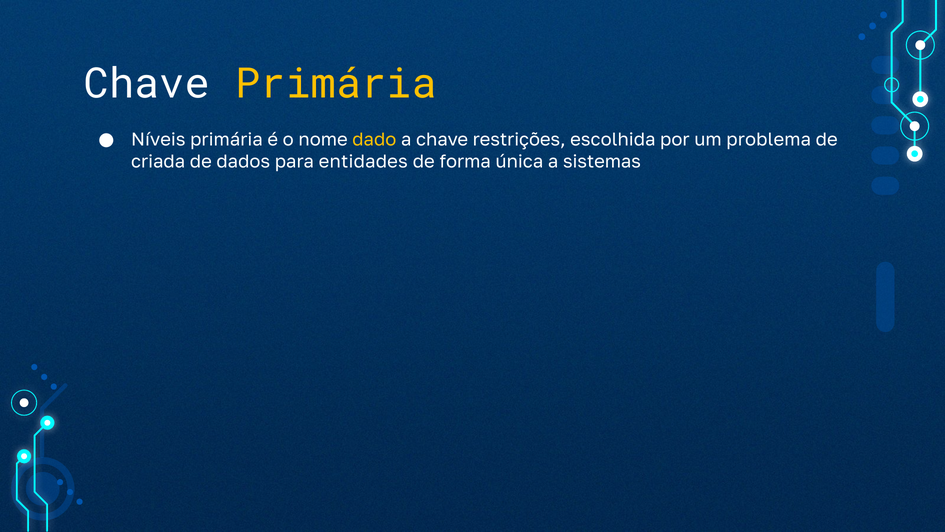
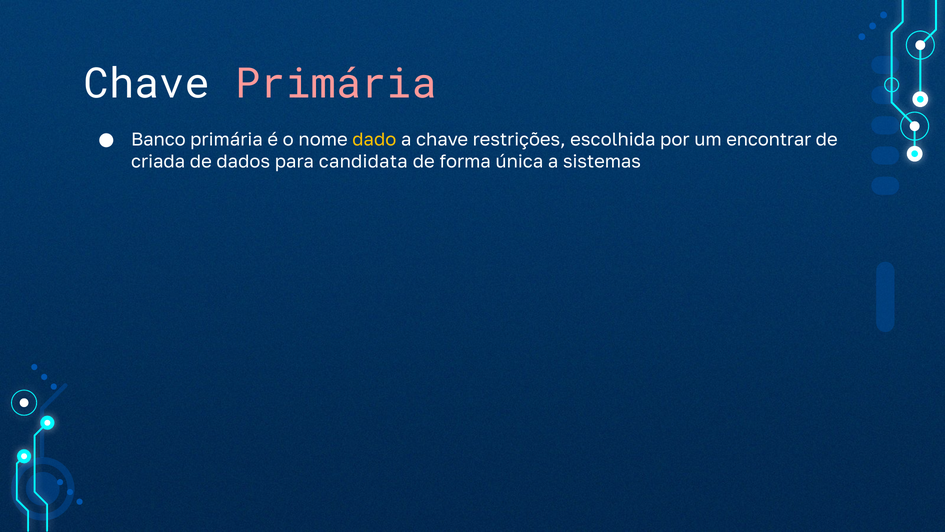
Primária at (336, 84) colour: yellow -> pink
Níveis: Níveis -> Banco
problema: problema -> encontrar
entidades: entidades -> candidata
